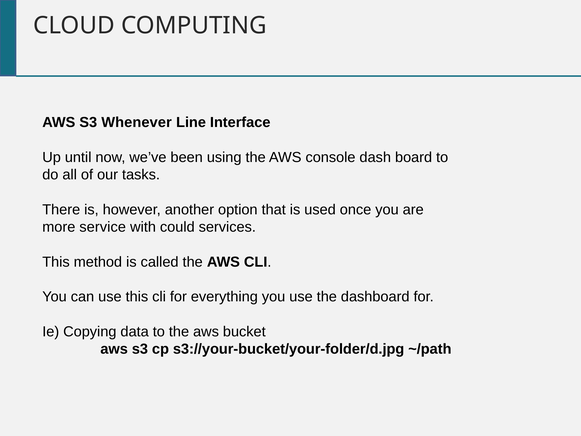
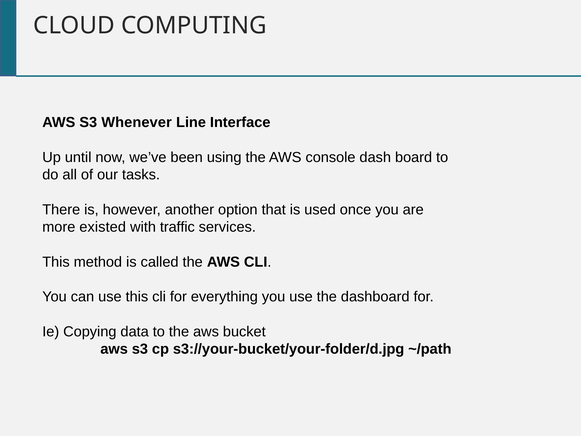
service: service -> existed
could: could -> traffic
